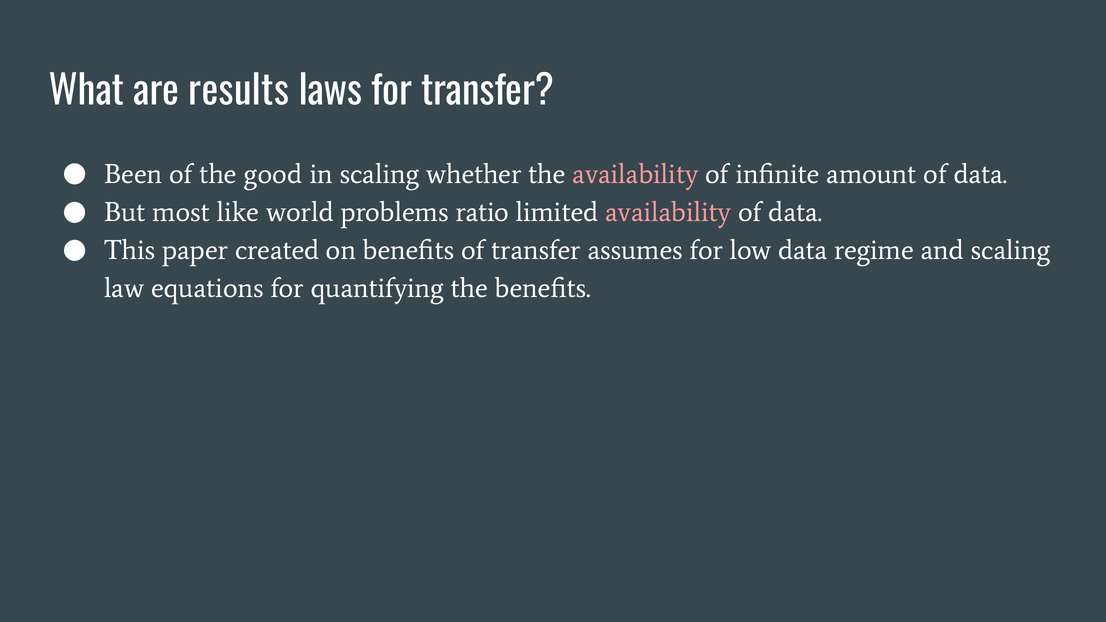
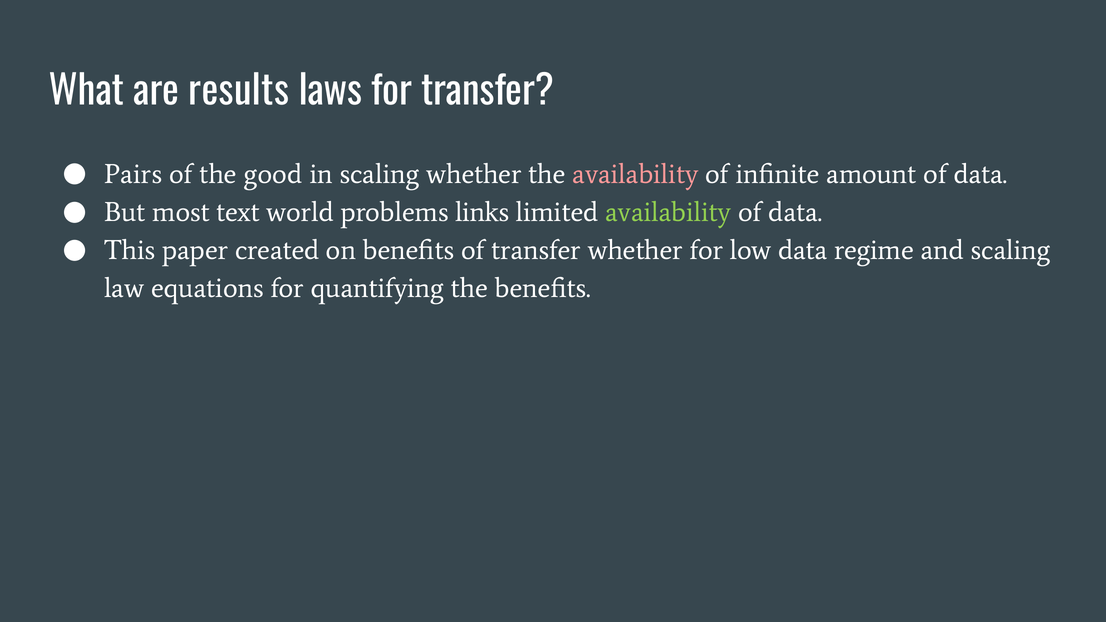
Been: Been -> Pairs
like: like -> text
ratio: ratio -> links
availability at (668, 212) colour: pink -> light green
transfer assumes: assumes -> whether
